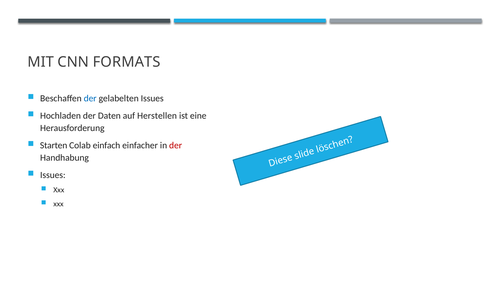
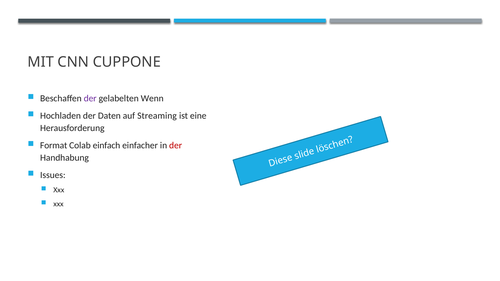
FORMATS: FORMATS -> CUPPONE
der at (90, 98) colour: blue -> purple
gelabelten Issues: Issues -> Wenn
Herstellen: Herstellen -> Streaming
Starten: Starten -> Format
